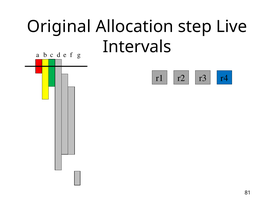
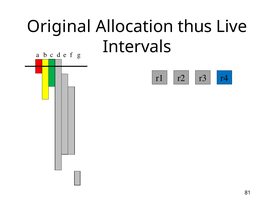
step: step -> thus
